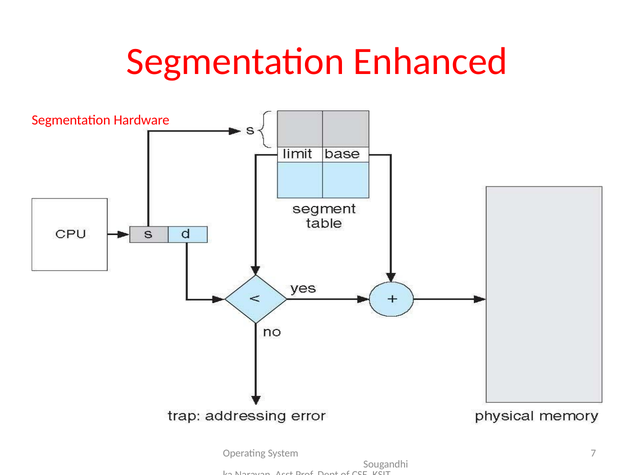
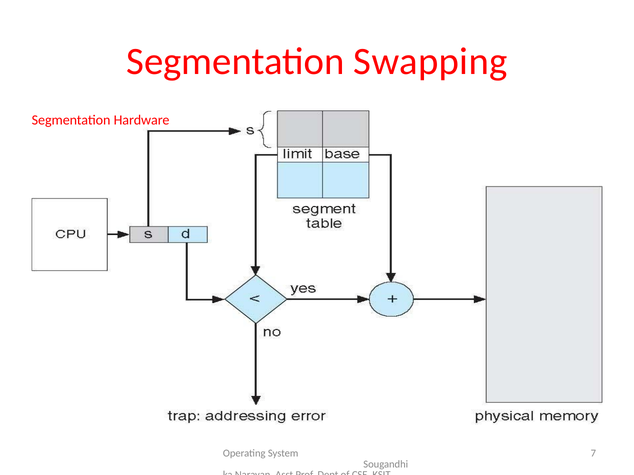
Enhanced: Enhanced -> Swapping
